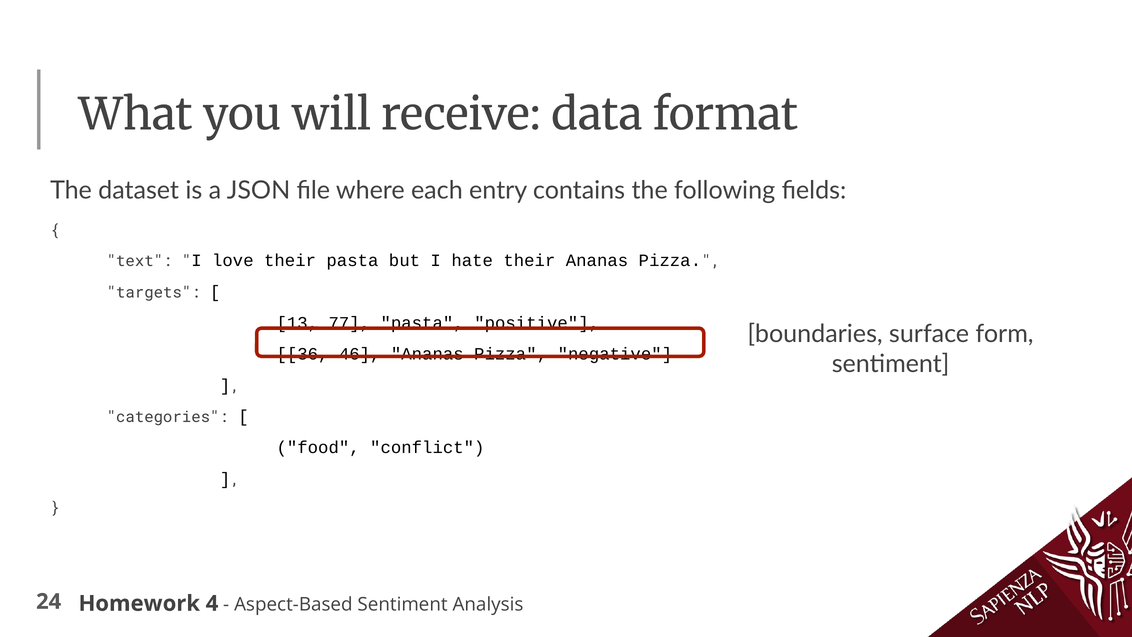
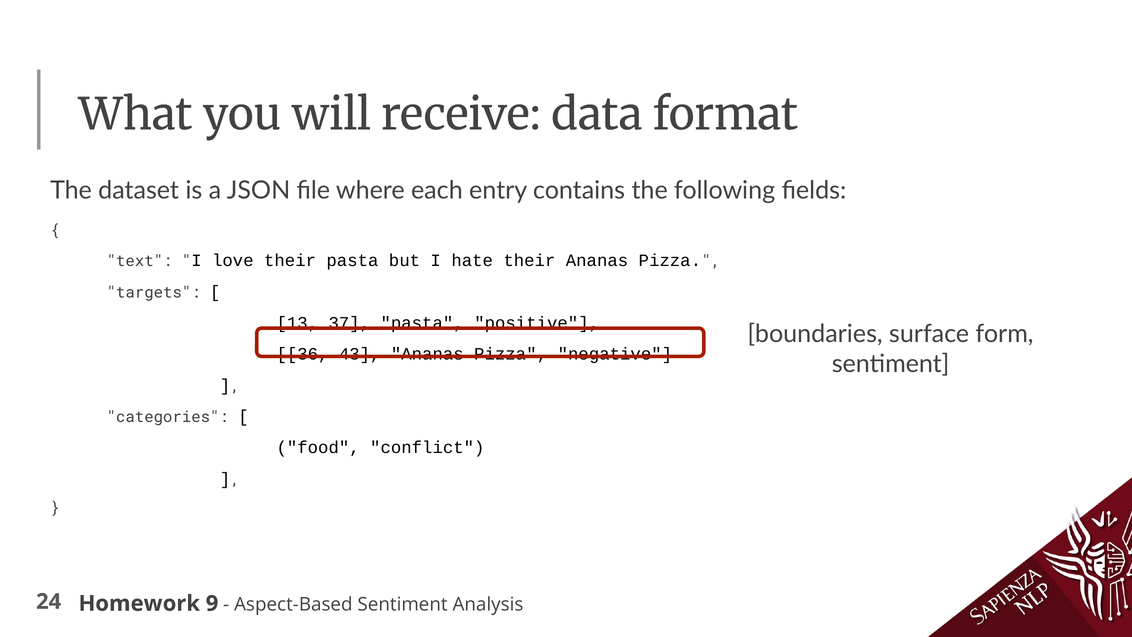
77: 77 -> 37
46: 46 -> 43
4: 4 -> 9
